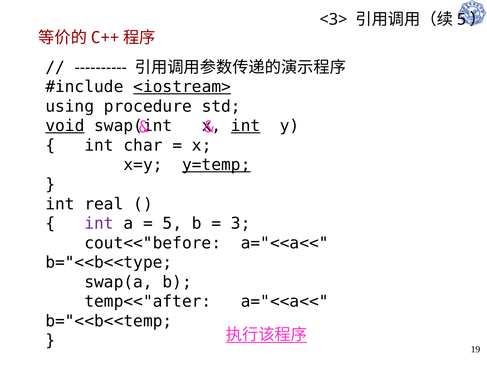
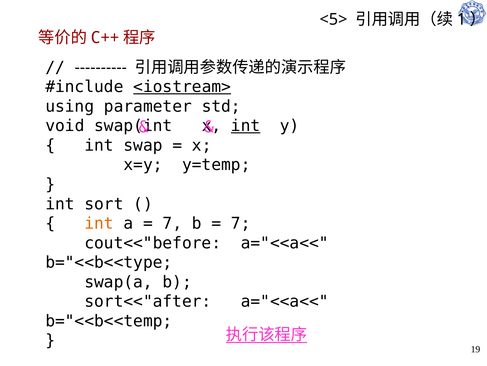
<3>: <3> -> <5>
5 at (461, 19): 5 -> 1
procedure: procedure -> parameter
void underline: present -> none
char: char -> swap
y=temp underline: present -> none
real: real -> sort
int at (99, 223) colour: purple -> orange
5 at (172, 223): 5 -> 7
3 at (241, 223): 3 -> 7
temp<<"after: temp<<"after -> sort<<"after
